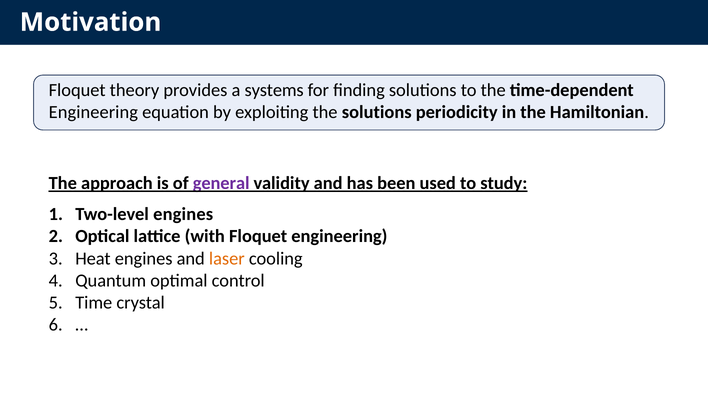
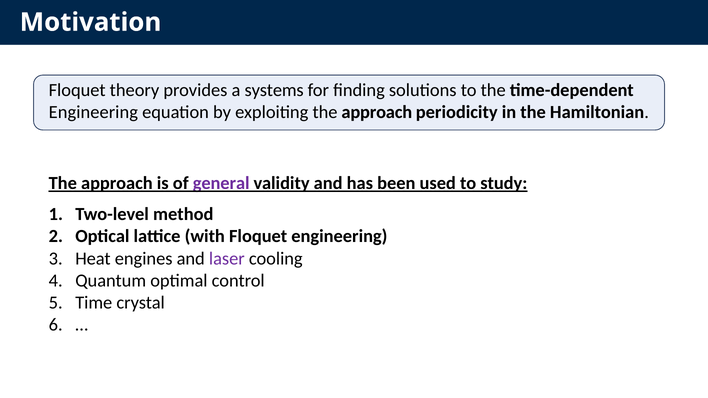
exploiting the solutions: solutions -> approach
Two-level engines: engines -> method
laser colour: orange -> purple
